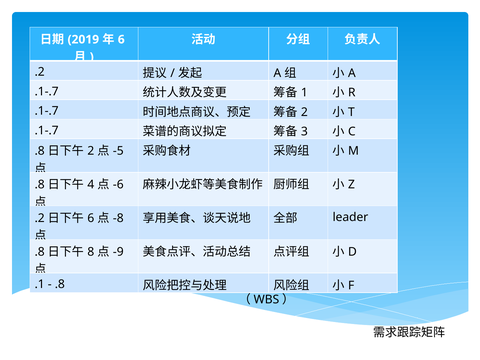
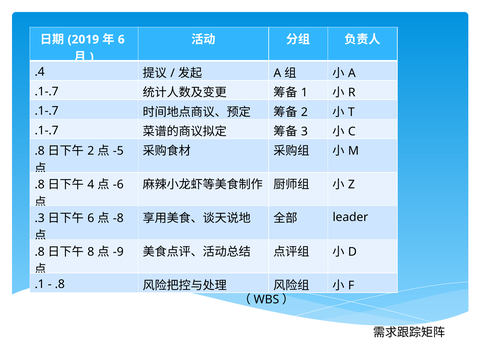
.2 at (40, 72): .2 -> .4
.2 at (40, 218): .2 -> .3
